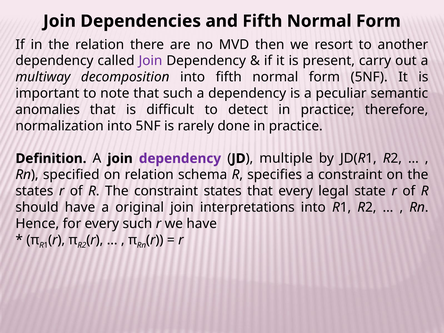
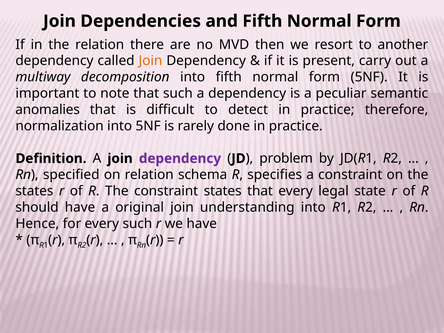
Join at (150, 61) colour: purple -> orange
multiple: multiple -> problem
interpretations: interpretations -> understanding
